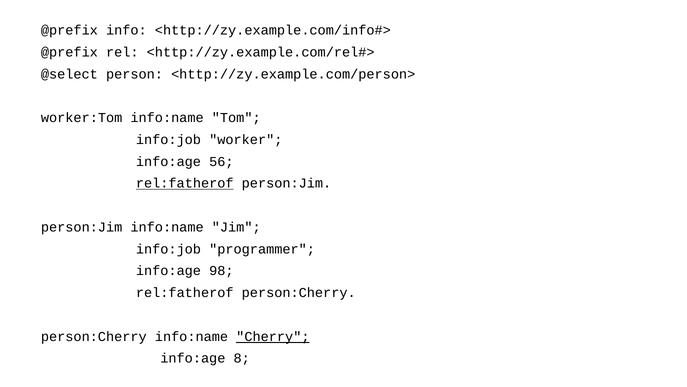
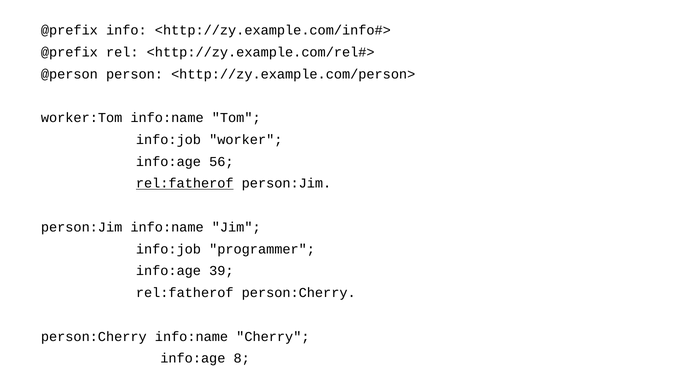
@select: @select -> @person
98: 98 -> 39
Cherry underline: present -> none
